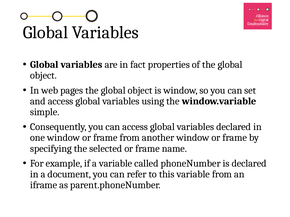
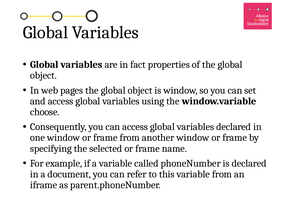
simple: simple -> choose
